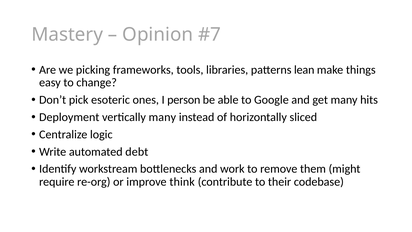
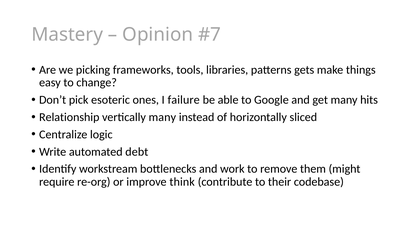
lean: lean -> gets
person: person -> failure
Deployment: Deployment -> Relationship
